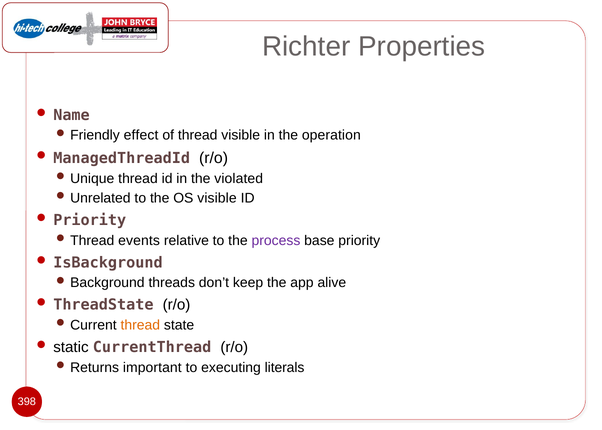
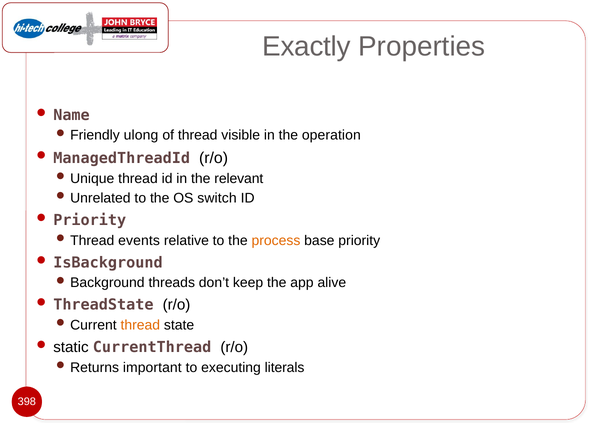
Richter: Richter -> Exactly
effect: effect -> ulong
violated: violated -> relevant
OS visible: visible -> switch
process colour: purple -> orange
